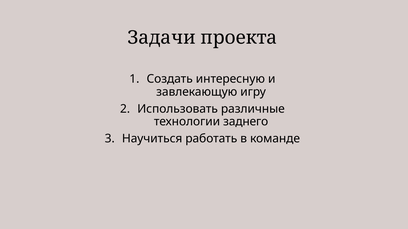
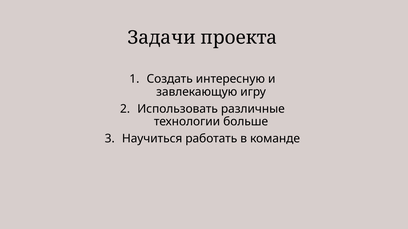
заднего: заднего -> больше
